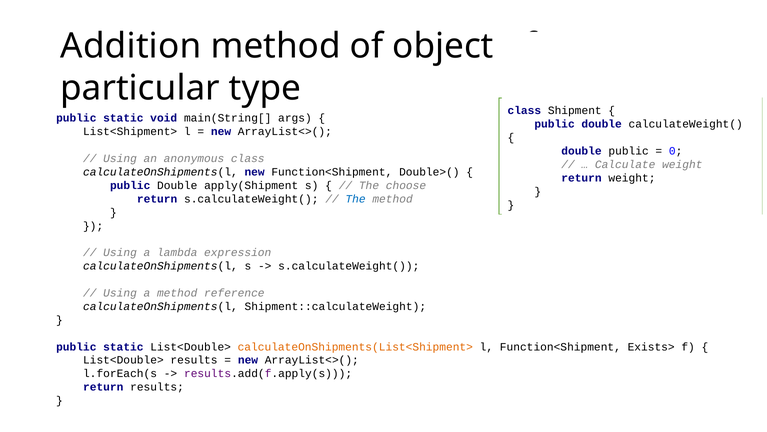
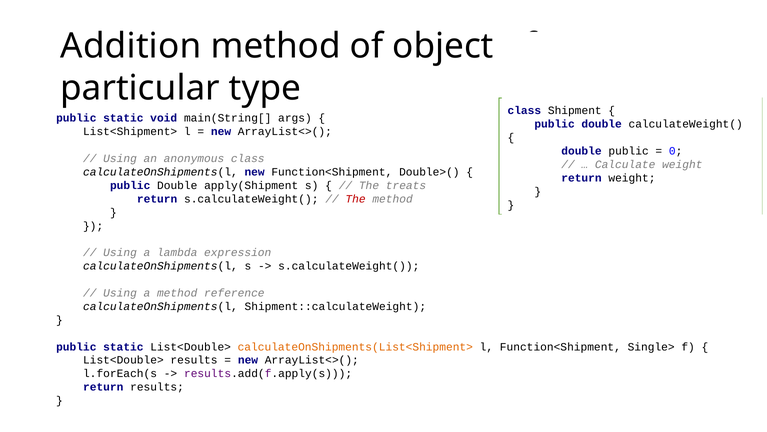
choose: choose -> treats
The at (356, 199) colour: blue -> red
Exists>: Exists> -> Single>
